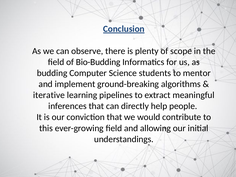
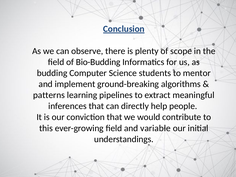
iterative: iterative -> patterns
allowing: allowing -> variable
